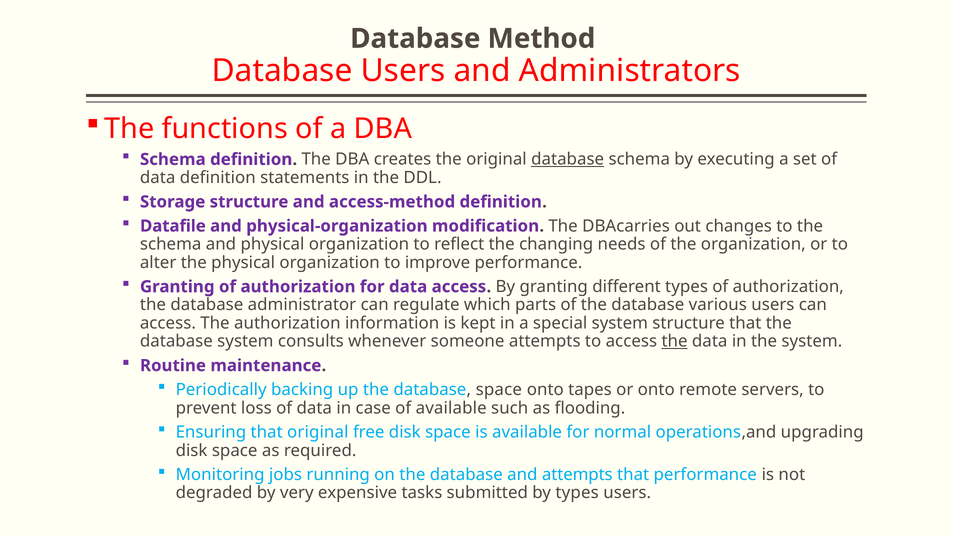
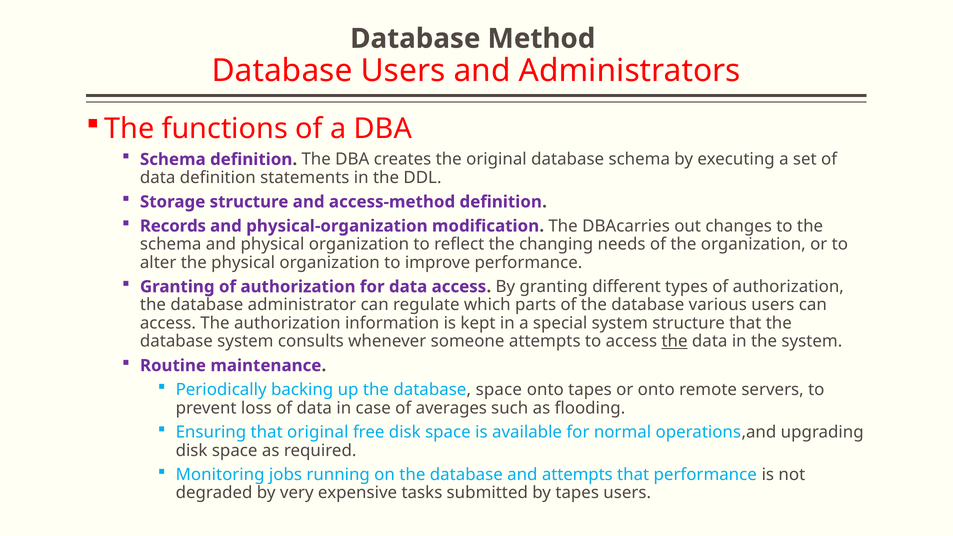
database at (568, 159) underline: present -> none
Datafile: Datafile -> Records
of available: available -> averages
by types: types -> tapes
